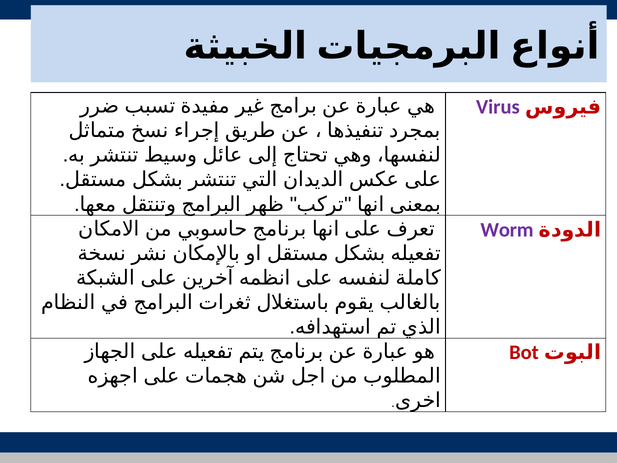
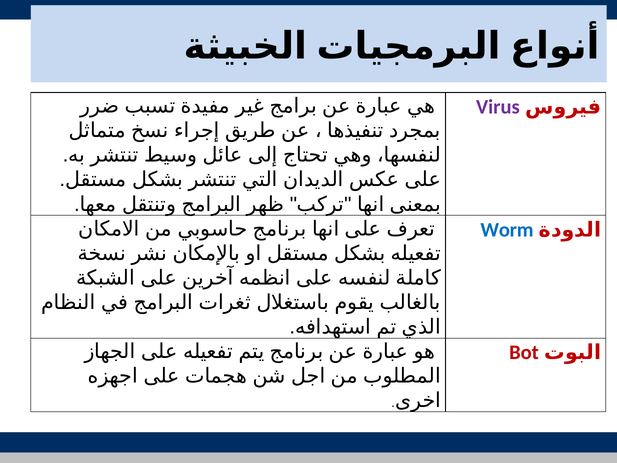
Worm colour: purple -> blue
